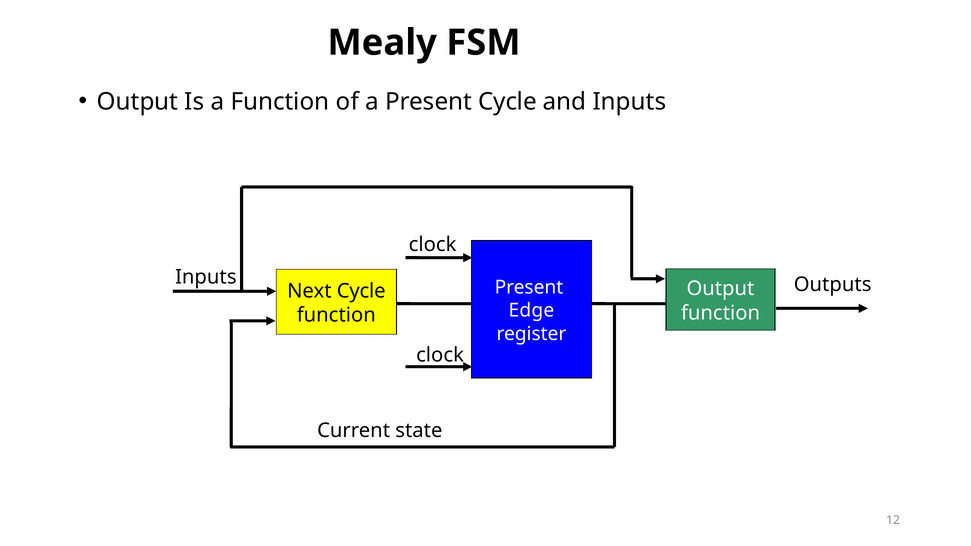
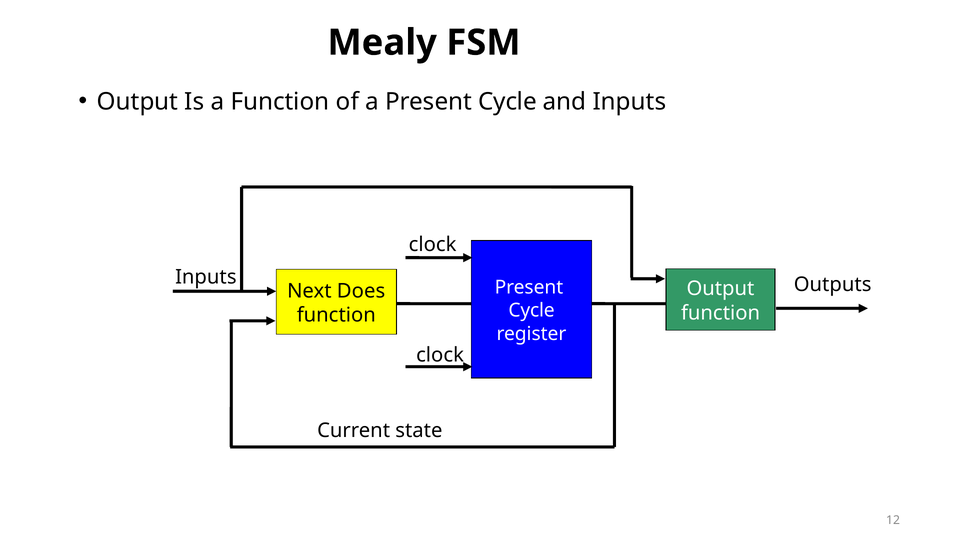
Next Cycle: Cycle -> Does
Edge at (531, 311): Edge -> Cycle
